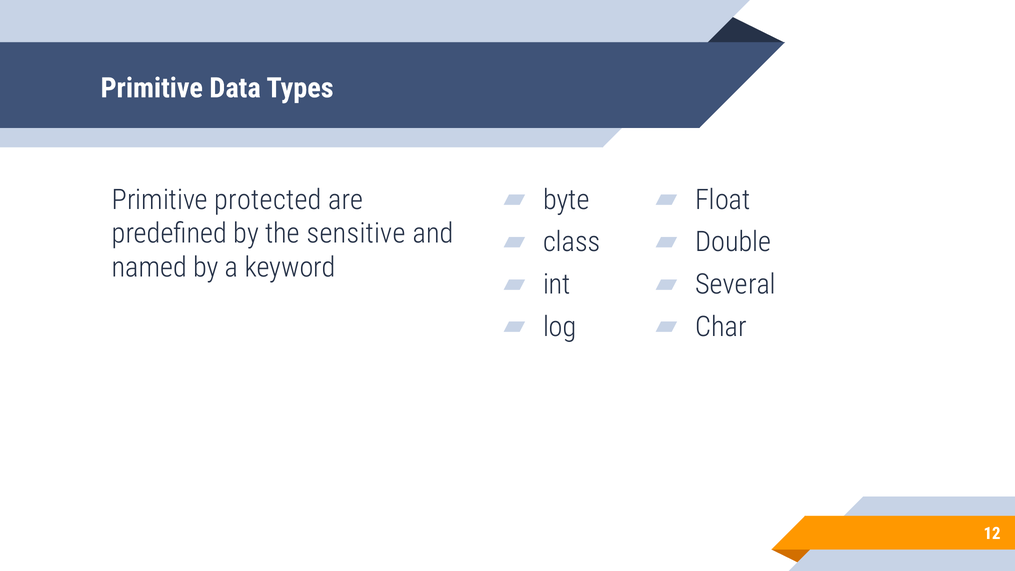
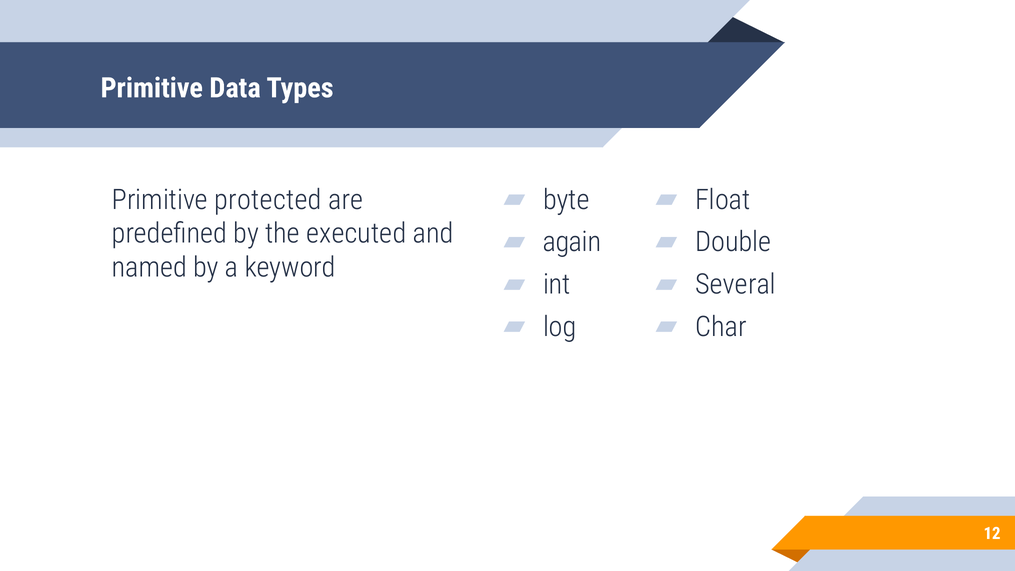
sensitive: sensitive -> executed
class: class -> again
